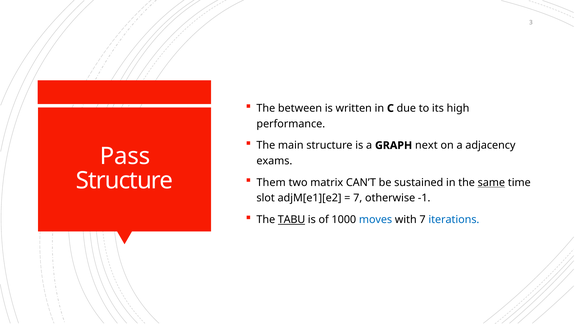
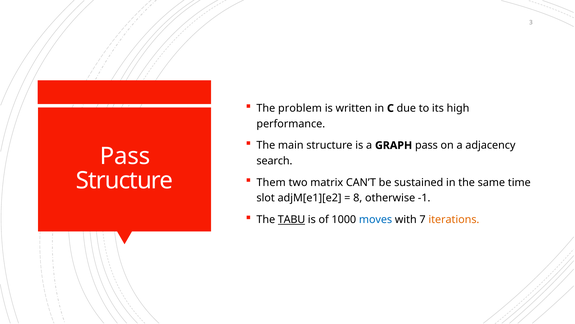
between: between -> problem
GRAPH next: next -> pass
exams: exams -> search
same underline: present -> none
7 at (358, 198): 7 -> 8
iterations colour: blue -> orange
